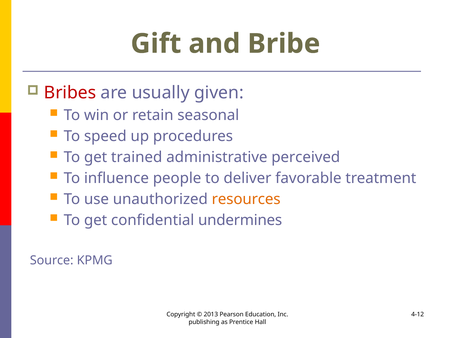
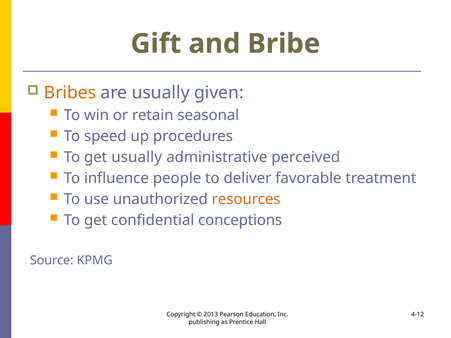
Bribes colour: red -> orange
get trained: trained -> usually
undermines: undermines -> conceptions
